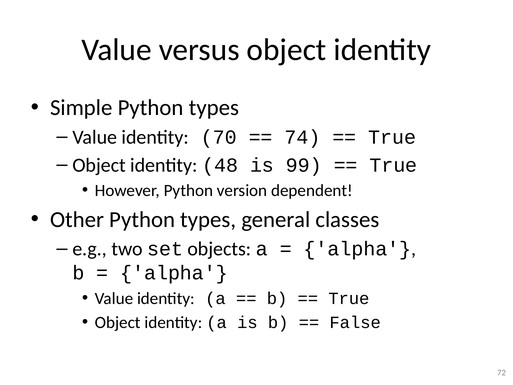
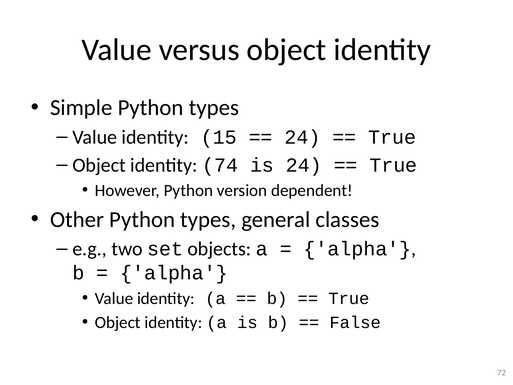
70: 70 -> 15
74 at (303, 137): 74 -> 24
48: 48 -> 74
is 99: 99 -> 24
